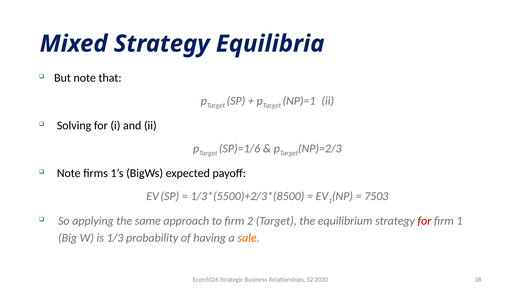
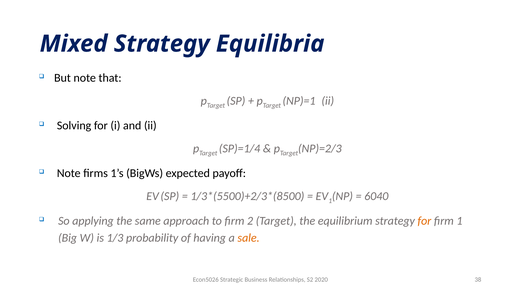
SP)=1/6: SP)=1/6 -> SP)=1/4
7503: 7503 -> 6040
for at (424, 221) colour: red -> orange
